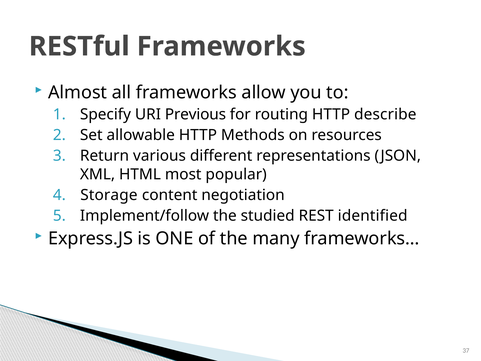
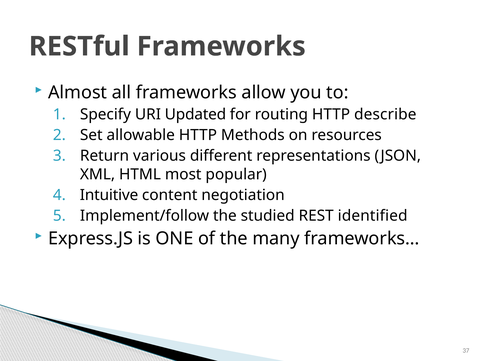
Previous: Previous -> Updated
Storage: Storage -> Intuitive
